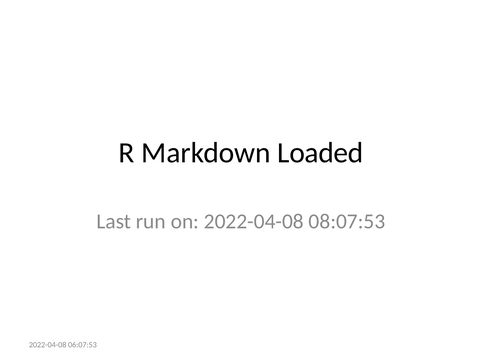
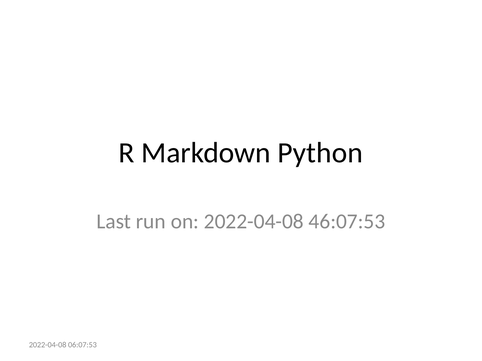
Loaded: Loaded -> Python
08:07:53: 08:07:53 -> 46:07:53
